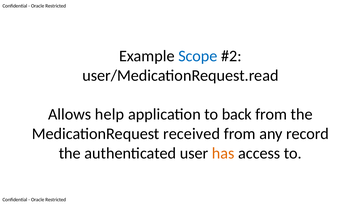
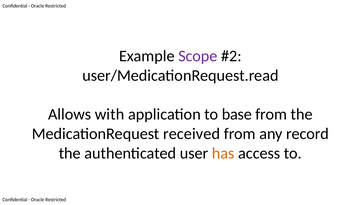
Scope colour: blue -> purple
help: help -> with
back: back -> base
